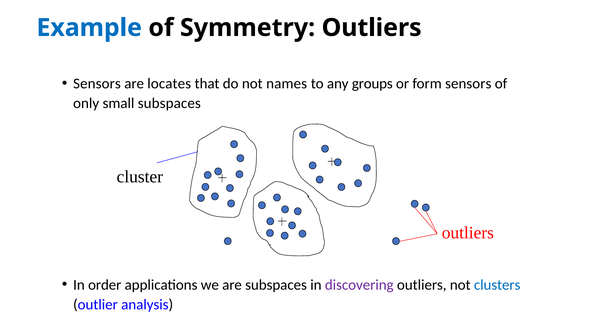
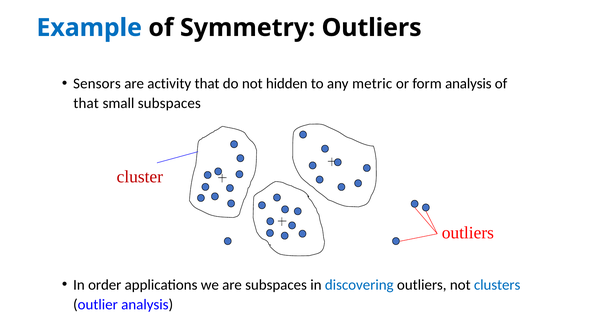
locates: locates -> activity
names: names -> hidden
groups: groups -> metric
form sensors: sensors -> analysis
only at (86, 103): only -> that
cluster colour: black -> red
discovering colour: purple -> blue
